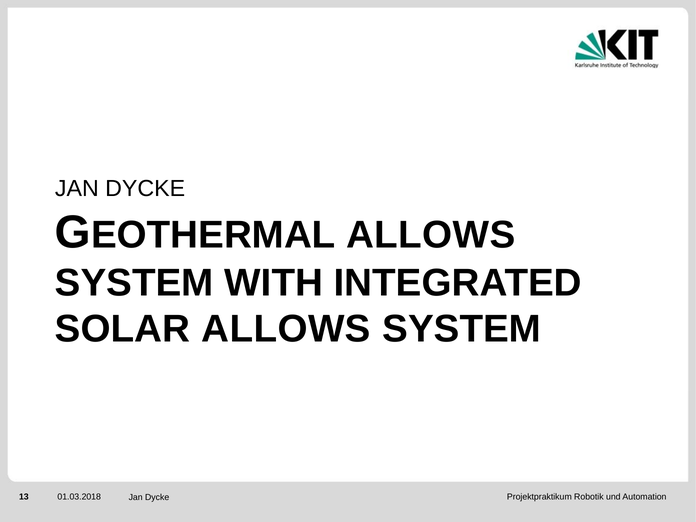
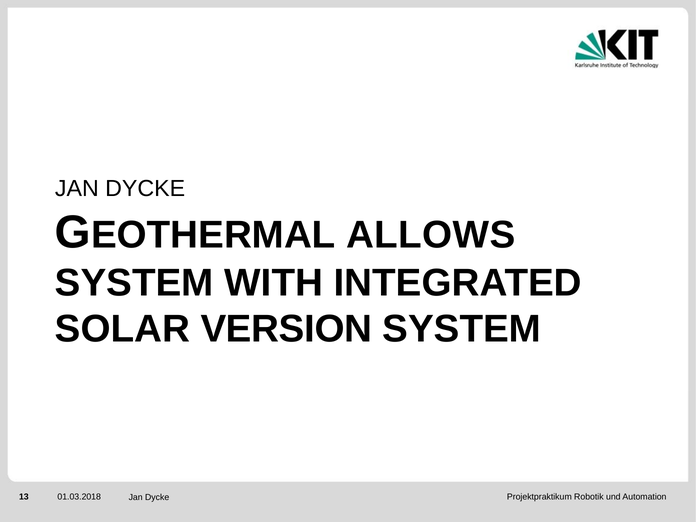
SOLAR ALLOWS: ALLOWS -> VERSION
